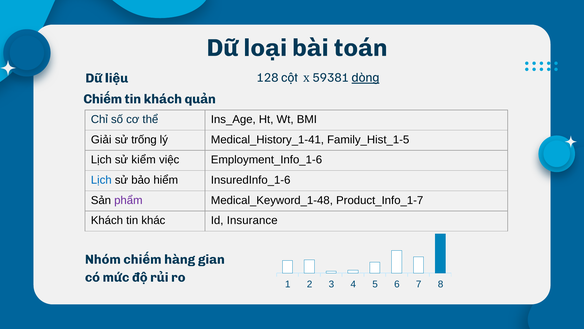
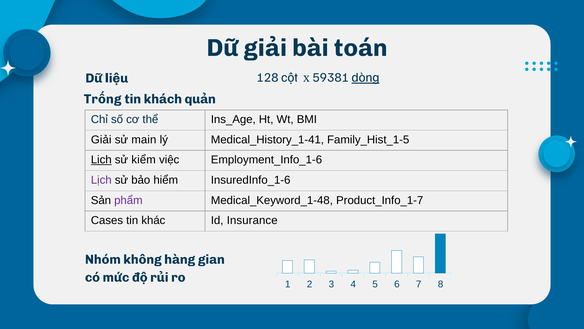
Dữ loại: loại -> giải
Chiếm at (103, 99): Chiếm -> Trống
trống: trống -> main
Lịch at (101, 160) underline: none -> present
Lịch at (101, 180) colour: blue -> purple
Khách at (107, 220): Khách -> Cases
Nhóm chiếm: chiếm -> không
